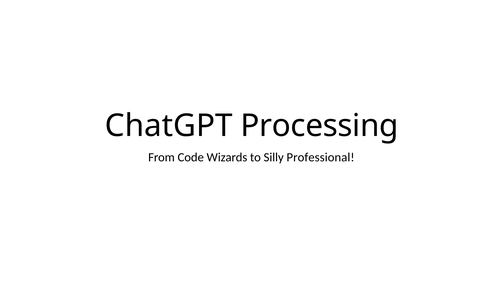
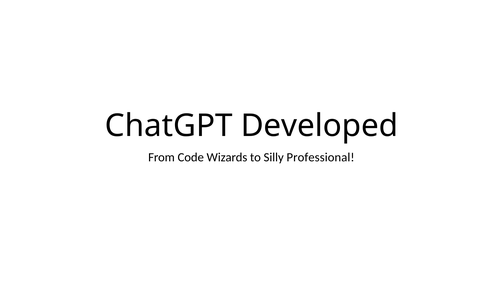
Processing: Processing -> Developed
